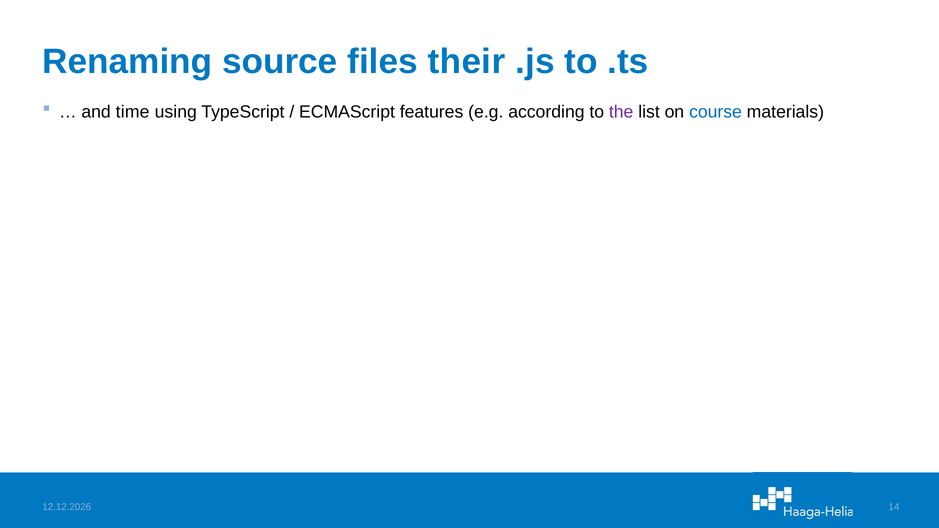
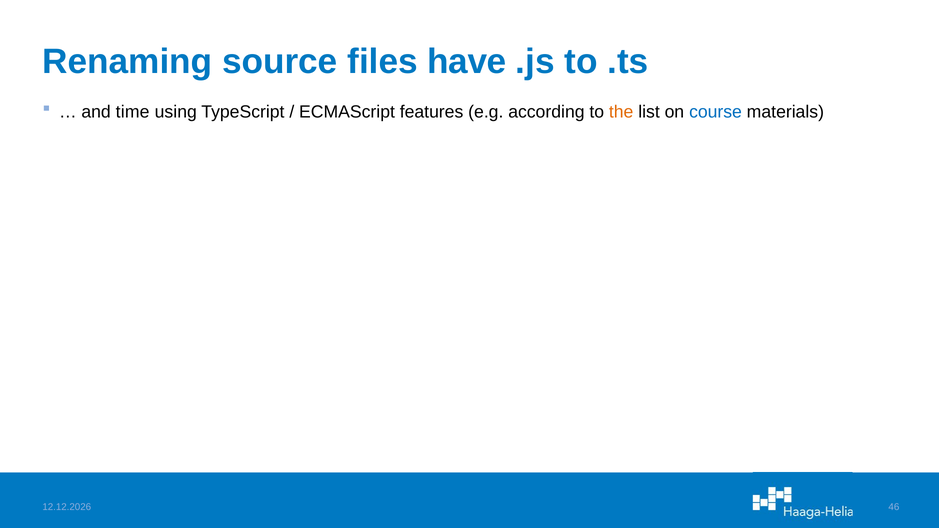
their: their -> have
the colour: purple -> orange
14: 14 -> 46
